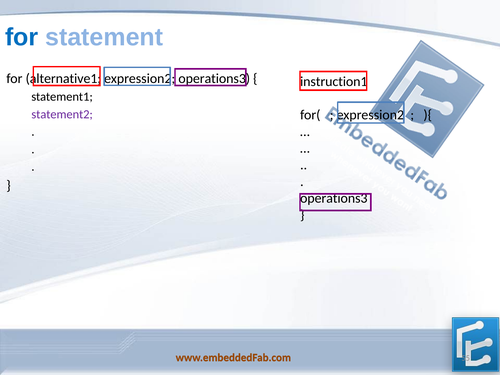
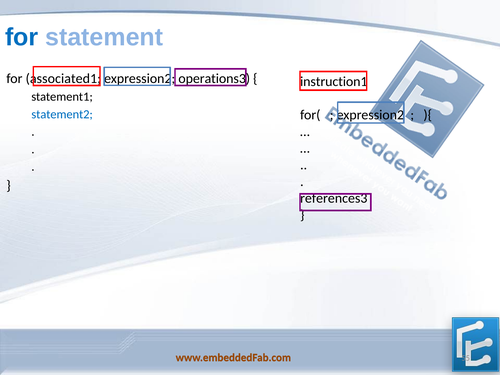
alternative1: alternative1 -> associated1
statement2 colour: purple -> blue
operations3 at (334, 198): operations3 -> references3
